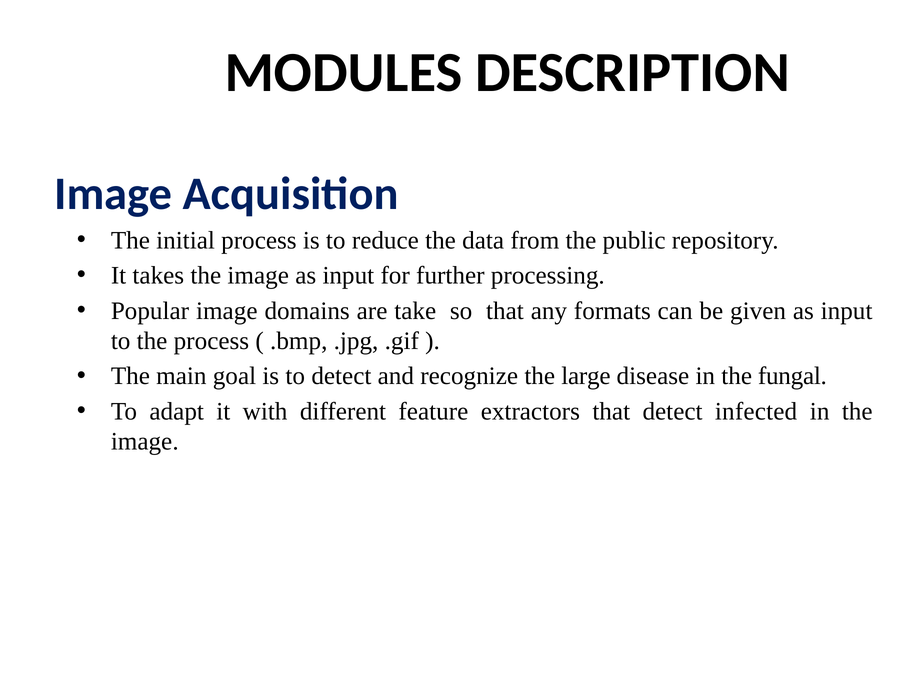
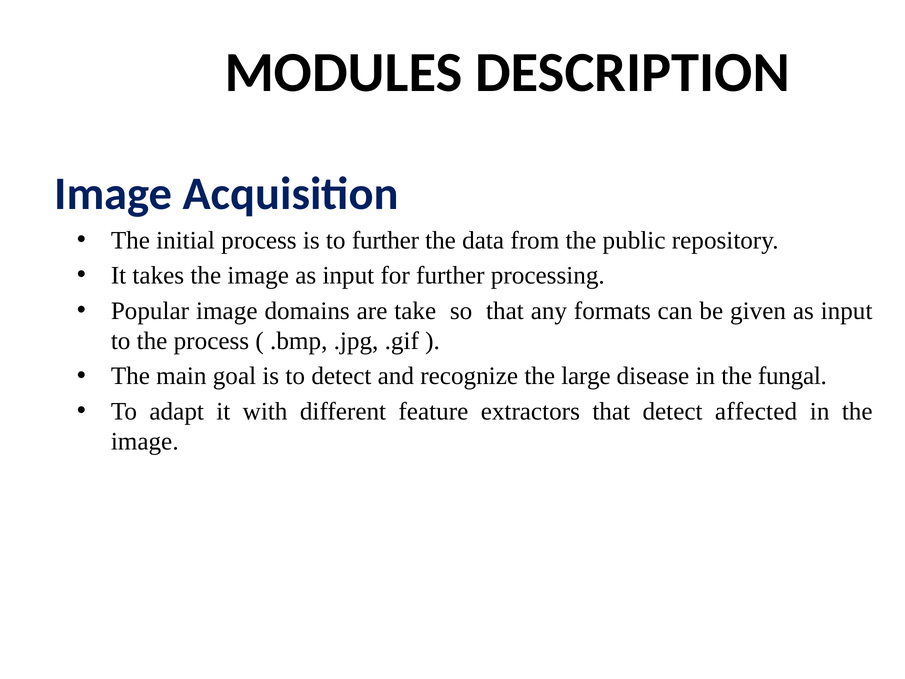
to reduce: reduce -> further
infected: infected -> affected
